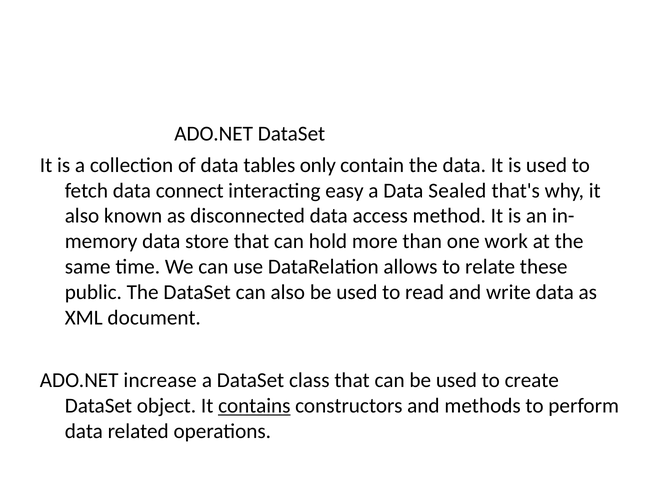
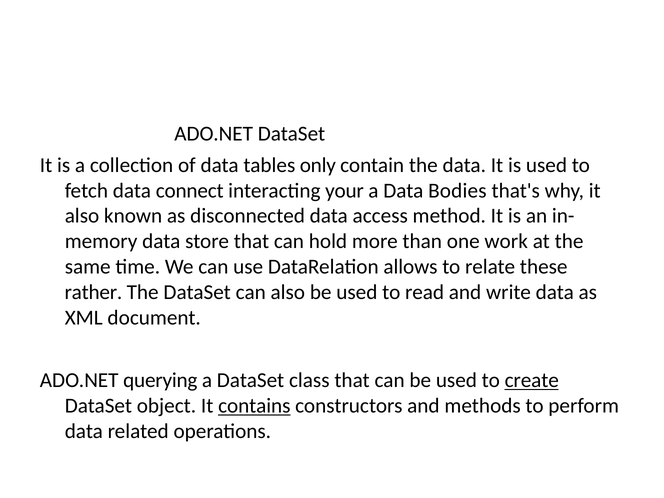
easy: easy -> your
Sealed: Sealed -> Bodies
public: public -> rather
increase: increase -> querying
create underline: none -> present
